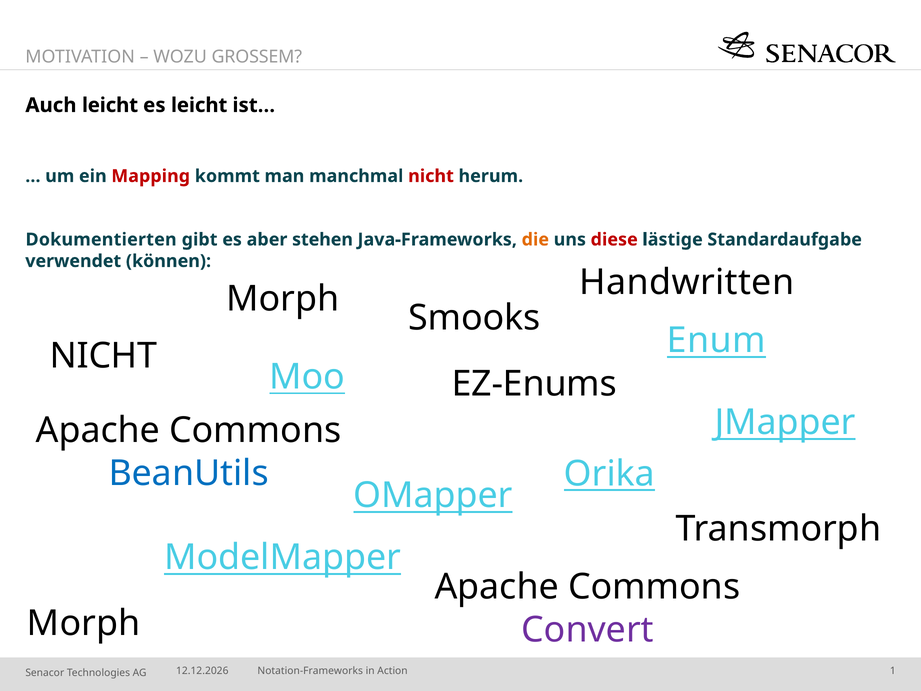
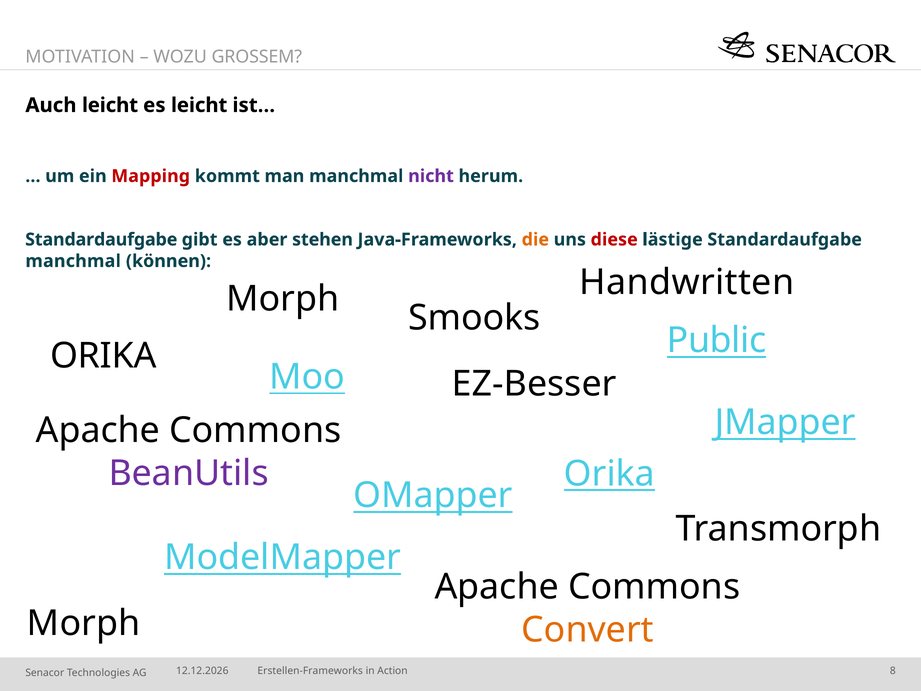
nicht at (431, 176) colour: red -> purple
Dokumentierten at (101, 239): Dokumentierten -> Standardaufgabe
verwendet at (73, 261): verwendet -> manchmal
Enum: Enum -> Public
NICHT at (103, 356): NICHT -> ORIKA
EZ-Enums: EZ-Enums -> EZ-Besser
BeanUtils colour: blue -> purple
Convert colour: purple -> orange
Notation-Frameworks: Notation-Frameworks -> Erstellen-Frameworks
1: 1 -> 8
